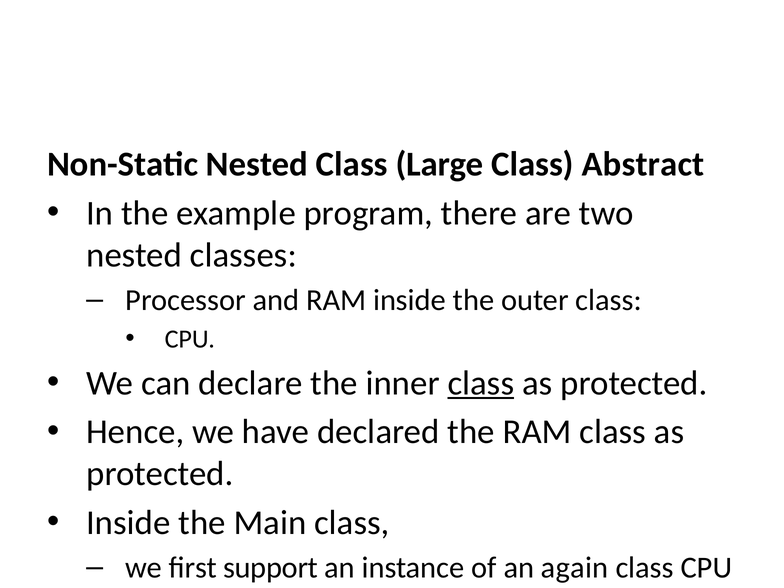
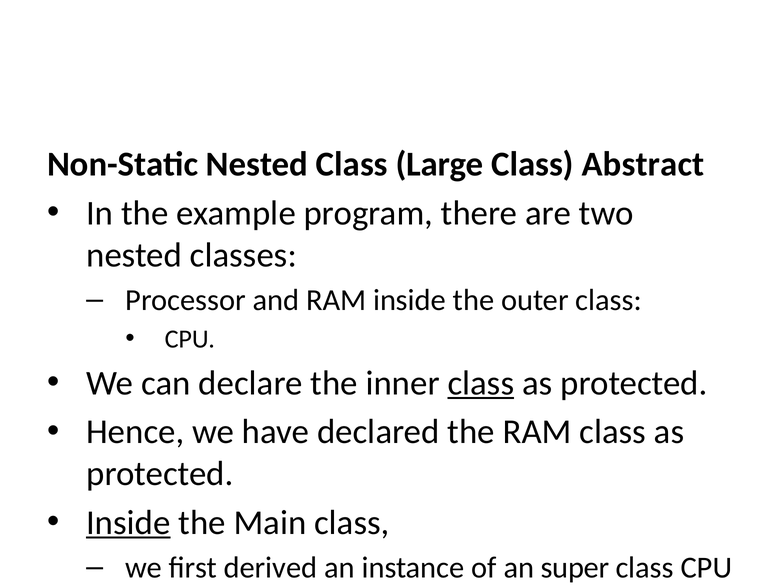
Inside at (128, 523) underline: none -> present
support: support -> derived
again: again -> super
